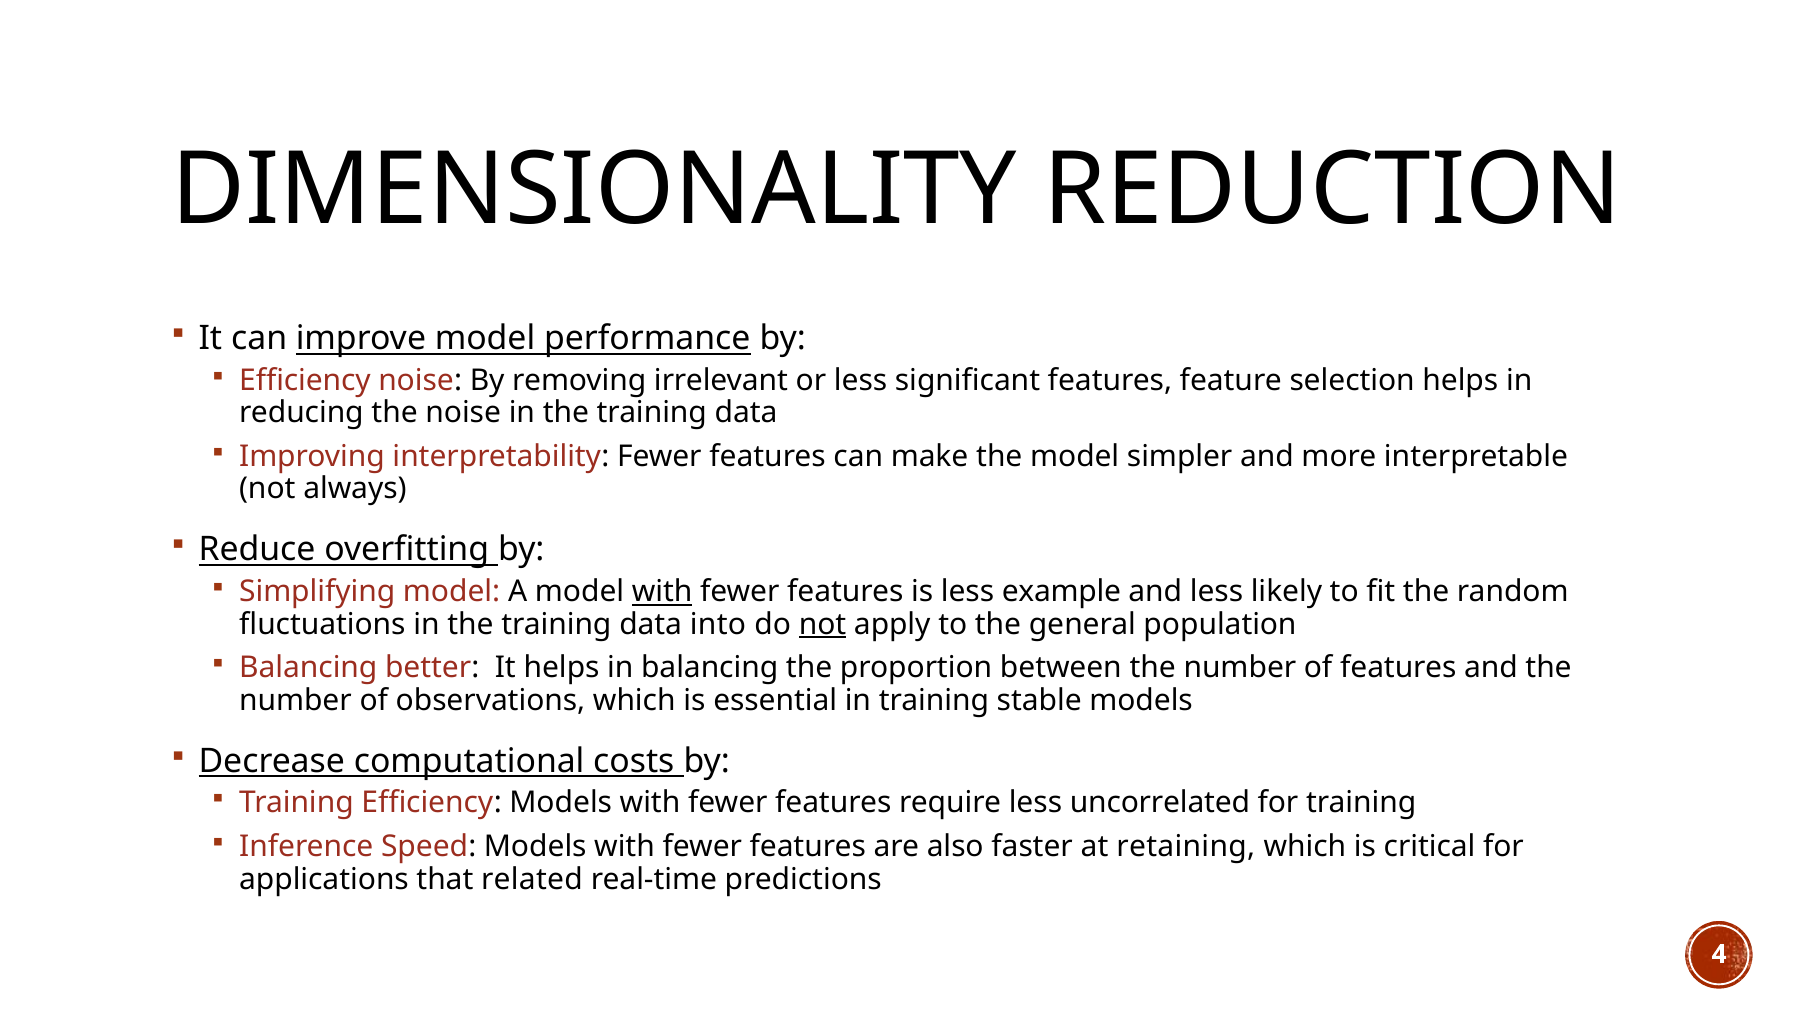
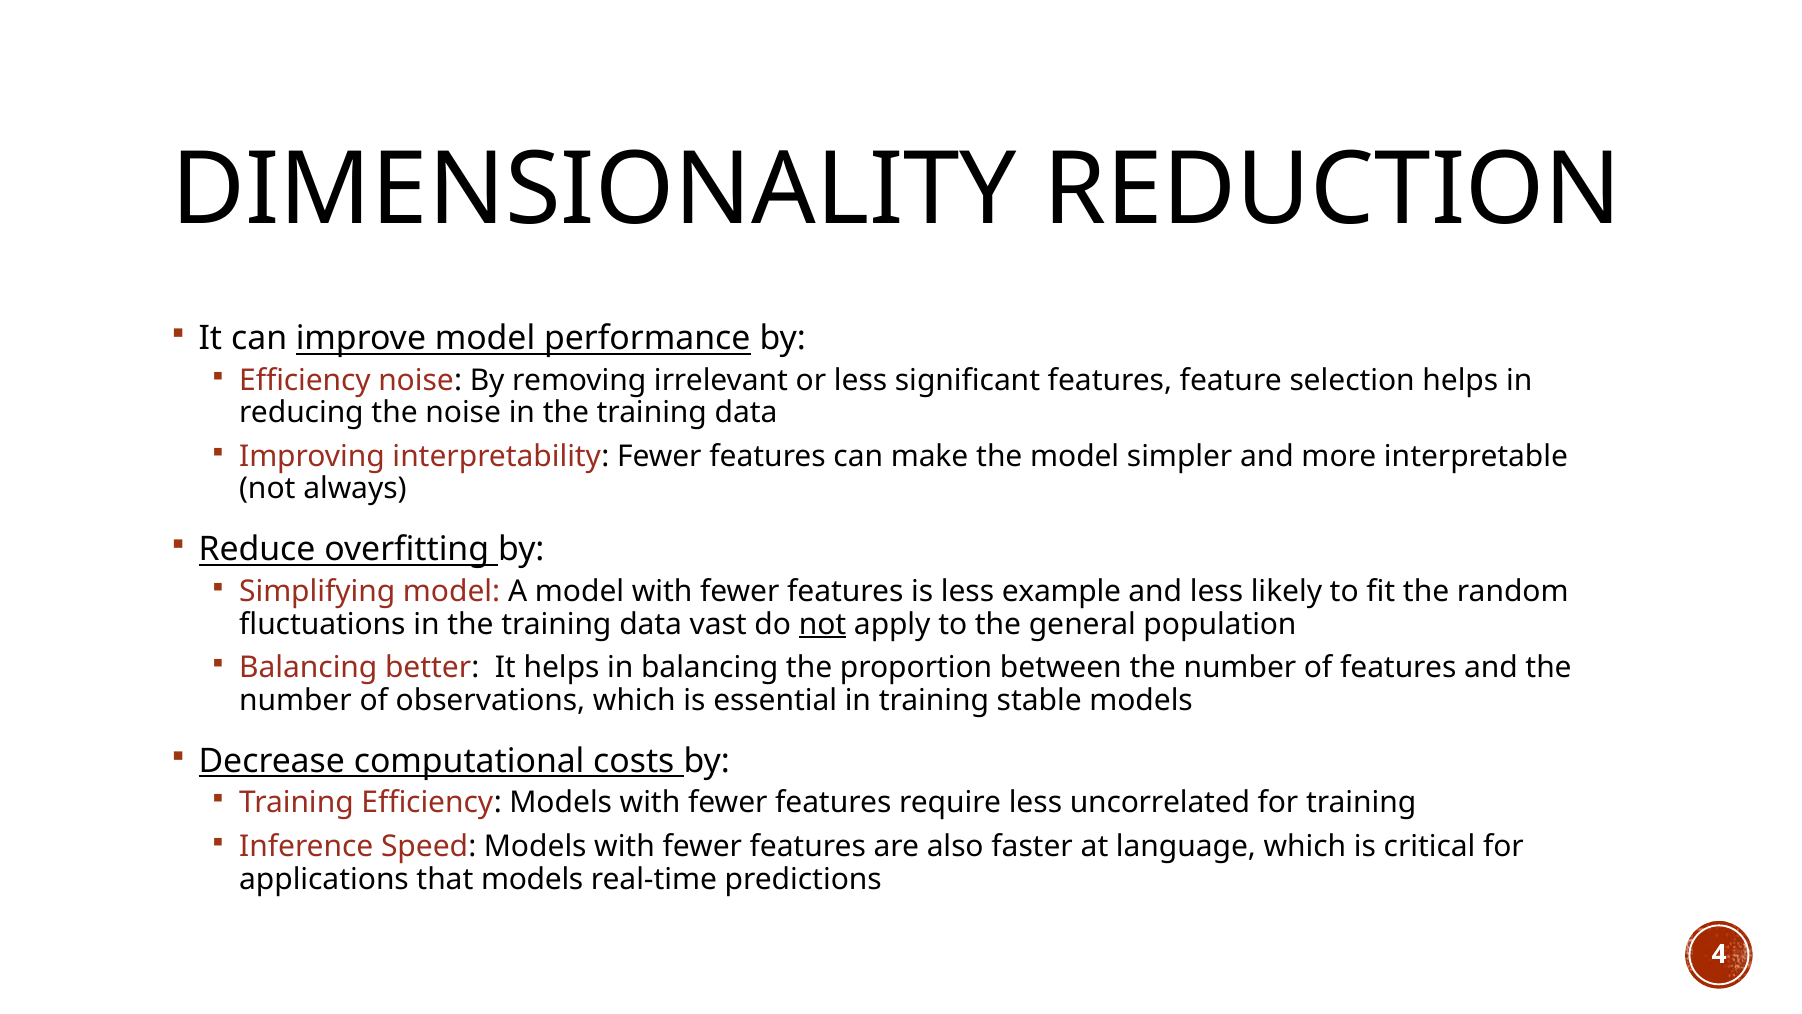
with at (662, 592) underline: present -> none
into: into -> vast
retaining: retaining -> language
that related: related -> models
